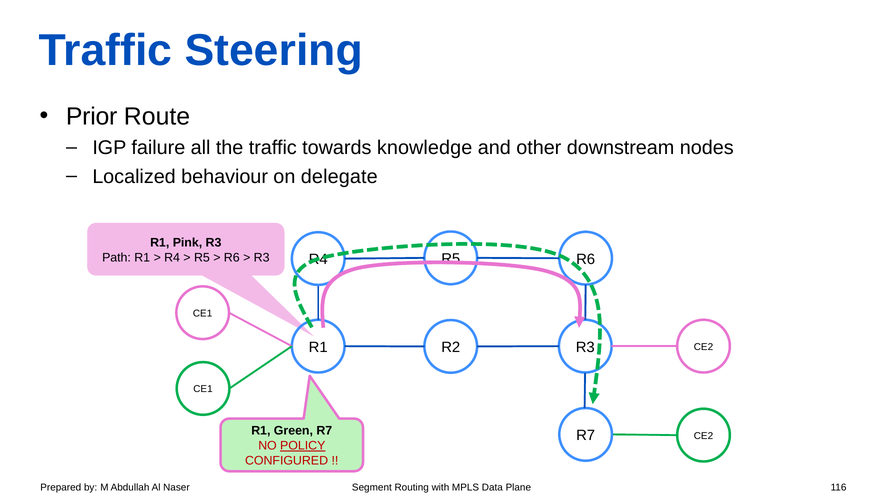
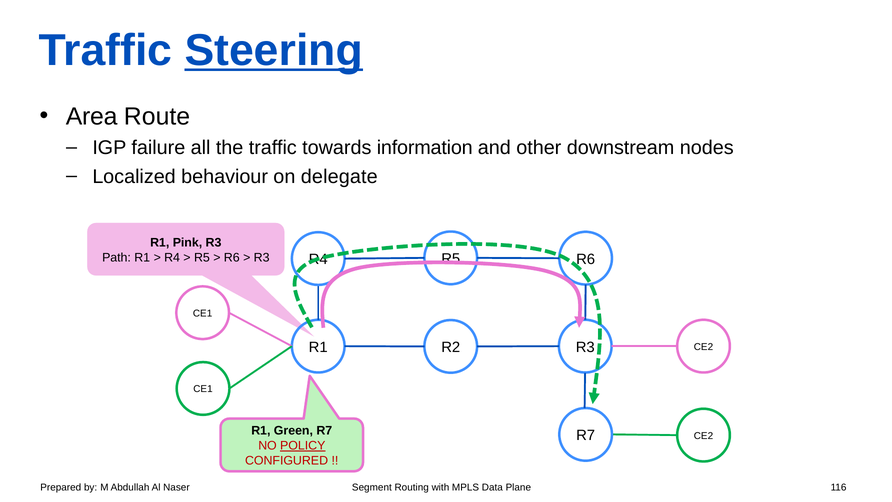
Steering underline: none -> present
Prior: Prior -> Area
knowledge: knowledge -> information
